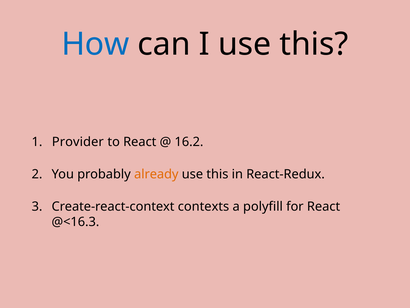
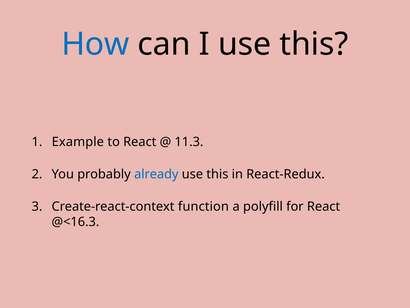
Provider: Provider -> Example
16.2: 16.2 -> 11.3
already colour: orange -> blue
contexts: contexts -> function
